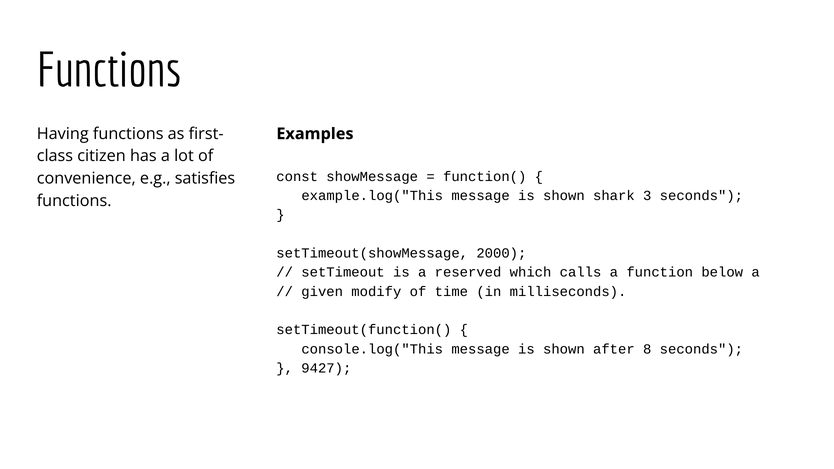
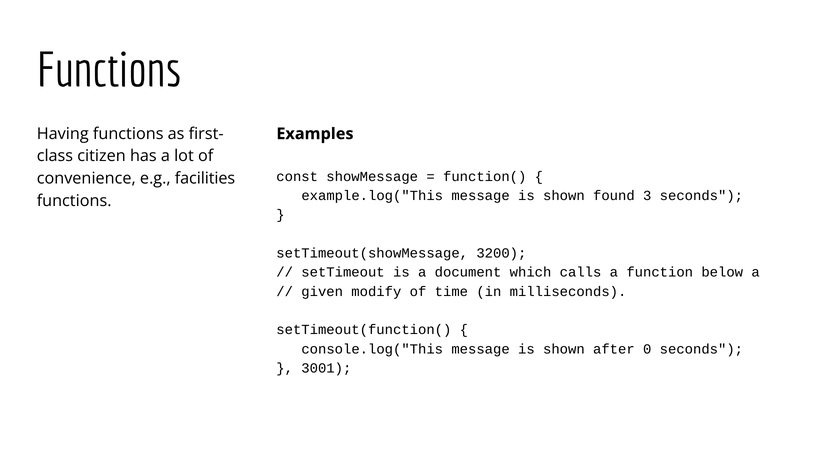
satisfies: satisfies -> facilities
shark: shark -> found
2000: 2000 -> 3200
reserved: reserved -> document
8: 8 -> 0
9427: 9427 -> 3001
